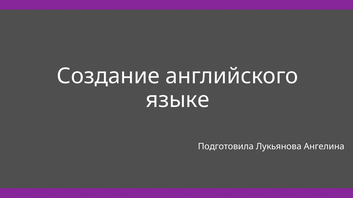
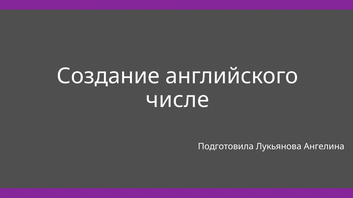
языке: языке -> числе
